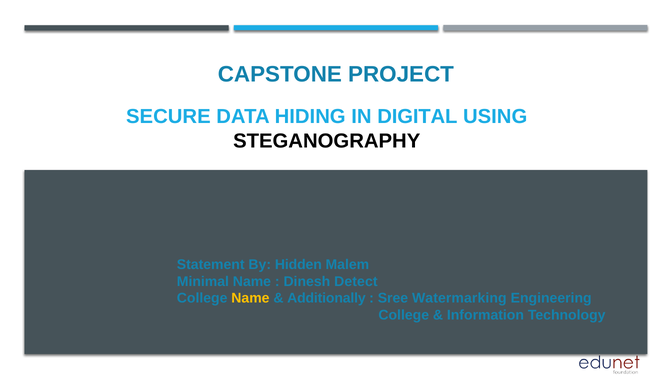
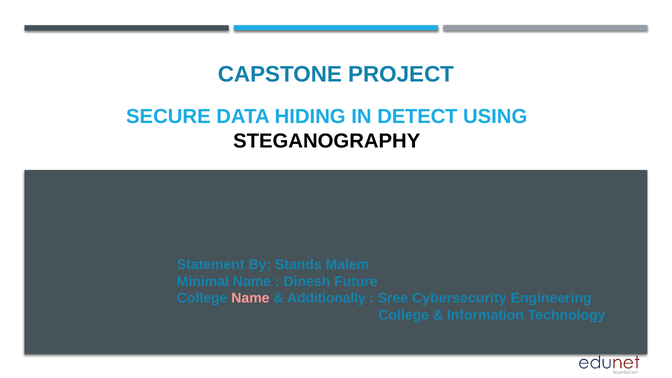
DIGITAL: DIGITAL -> DETECT
Hidden: Hidden -> Stands
Detect: Detect -> Future
Name at (250, 298) colour: yellow -> pink
Watermarking: Watermarking -> Cybersecurity
